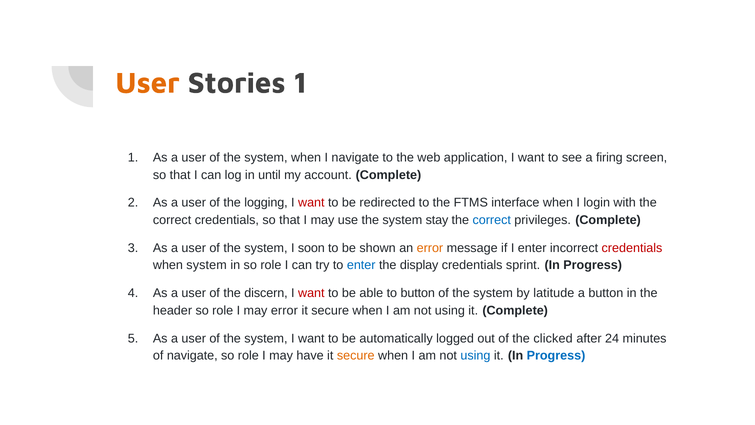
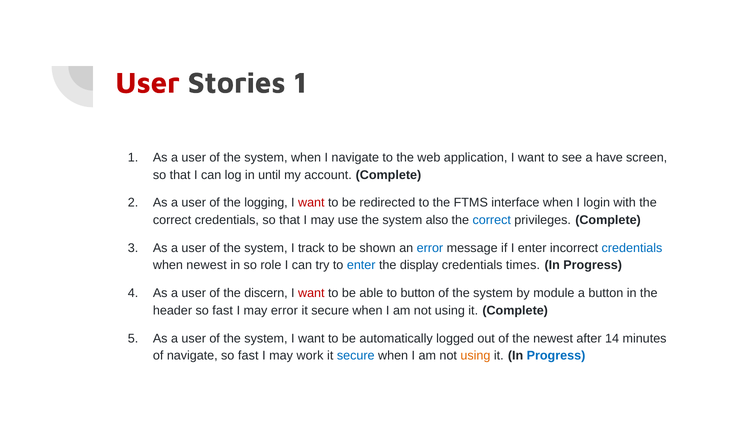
User at (147, 83) colour: orange -> red
firing: firing -> have
stay: stay -> also
soon: soon -> track
error at (430, 248) colour: orange -> blue
credentials at (632, 248) colour: red -> blue
when system: system -> newest
sprint: sprint -> times
latitude: latitude -> module
header so role: role -> fast
the clicked: clicked -> newest
24: 24 -> 14
role at (248, 356): role -> fast
have: have -> work
secure at (356, 356) colour: orange -> blue
using at (475, 356) colour: blue -> orange
